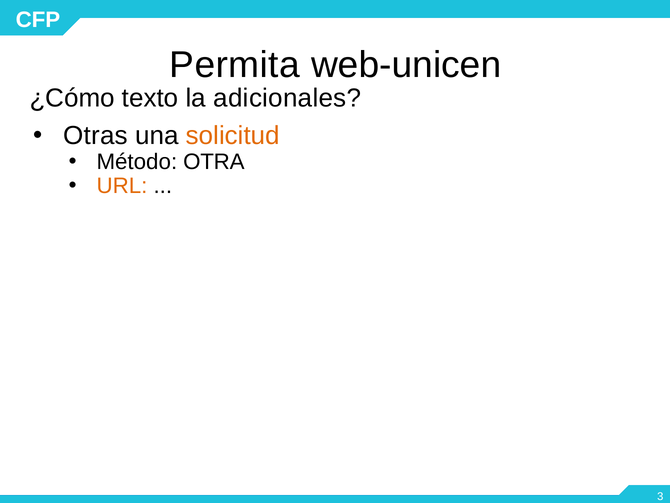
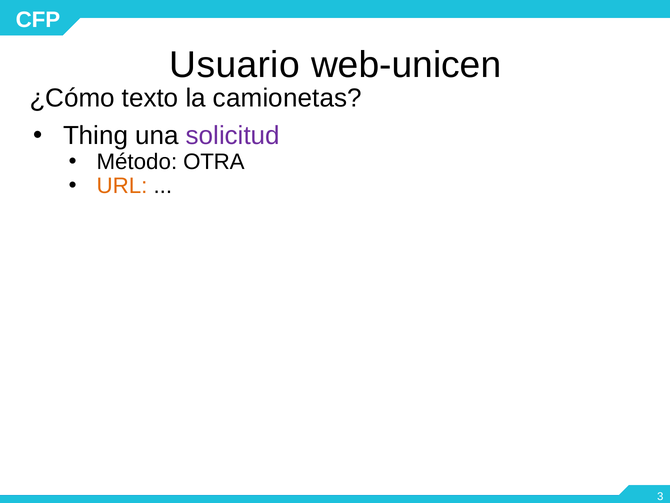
Permita: Permita -> Usuario
adicionales: adicionales -> camionetas
Otras: Otras -> Thing
solicitud colour: orange -> purple
